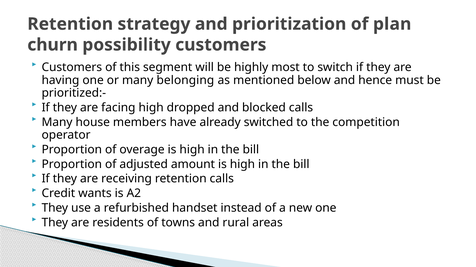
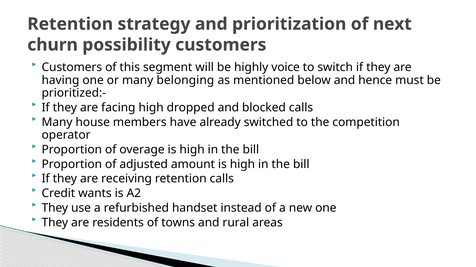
plan: plan -> next
most: most -> voice
